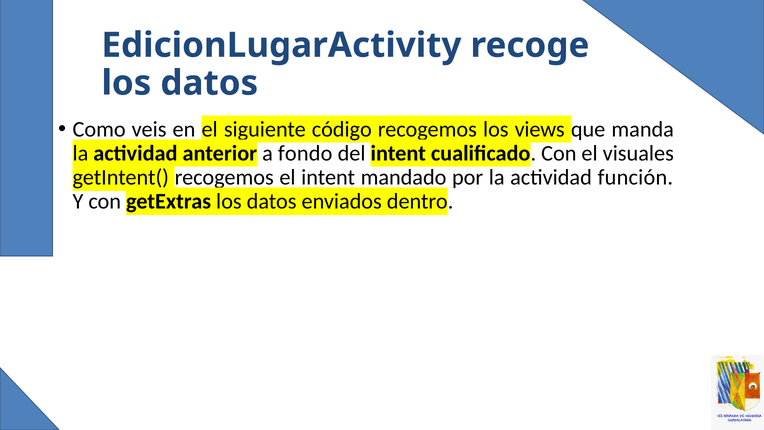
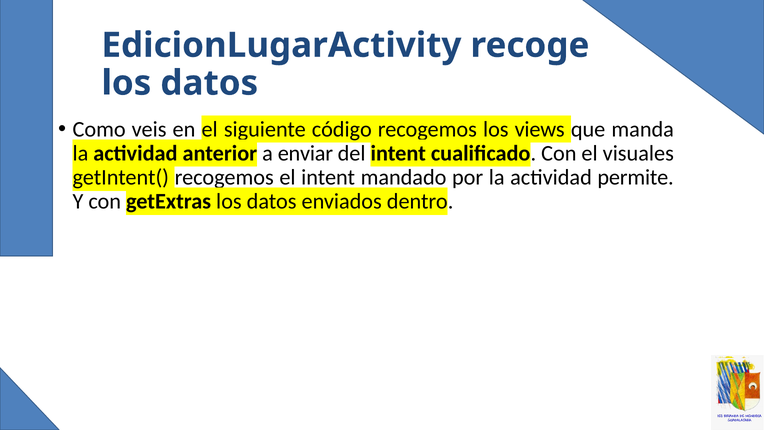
fondo: fondo -> enviar
función: función -> permite
